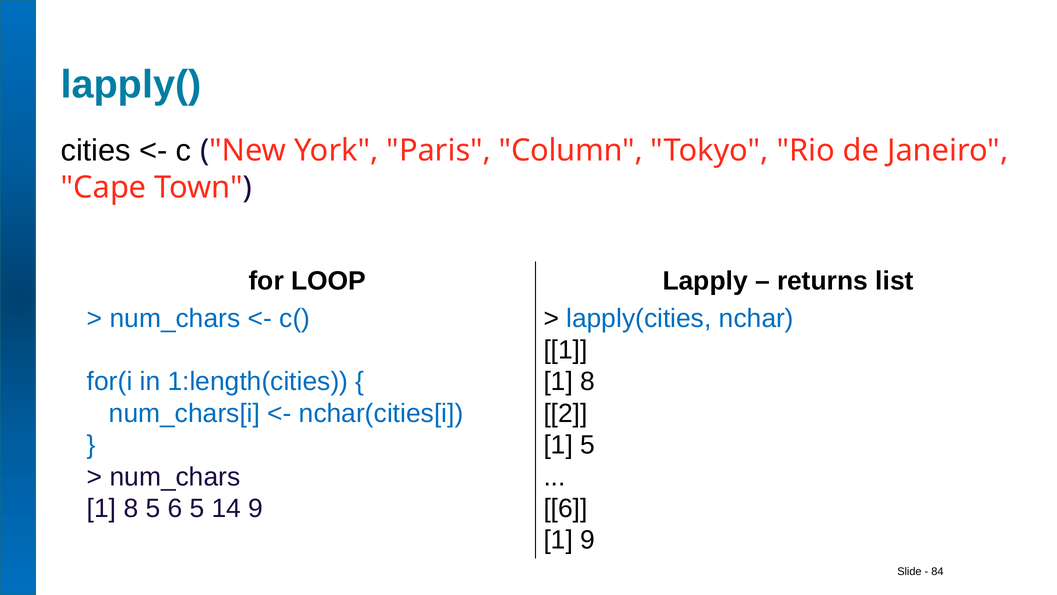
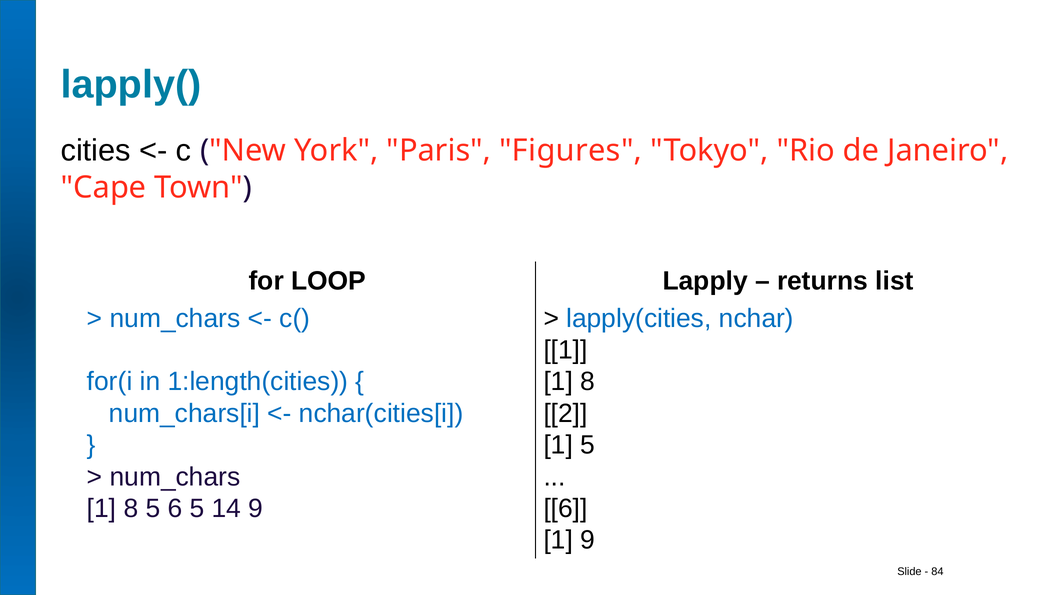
Column: Column -> Figures
